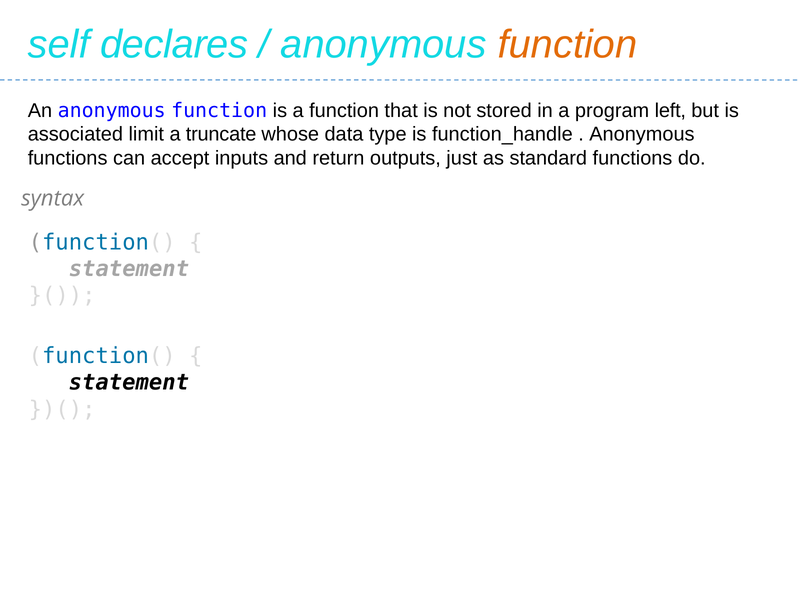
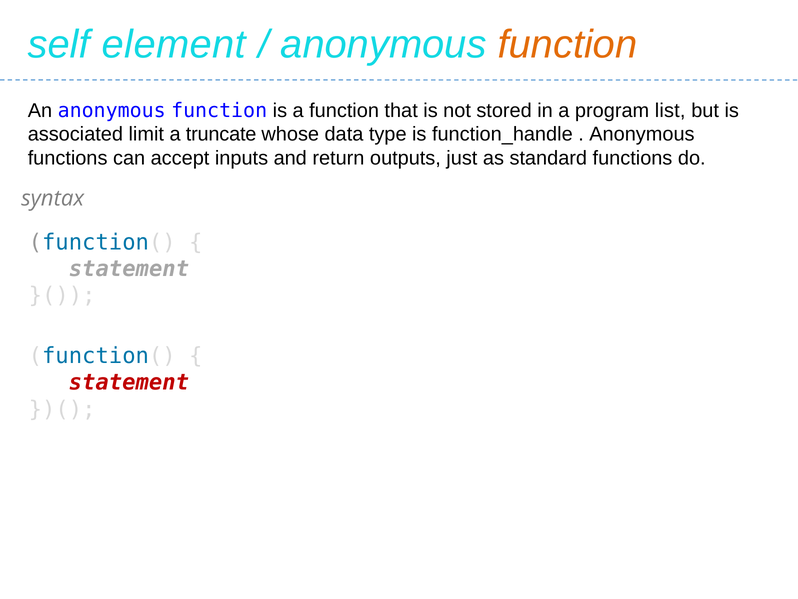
declares: declares -> element
left: left -> list
statement at (129, 382) colour: black -> red
